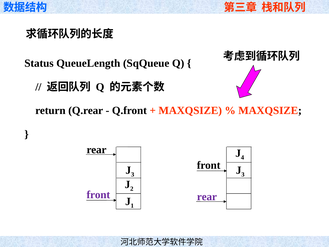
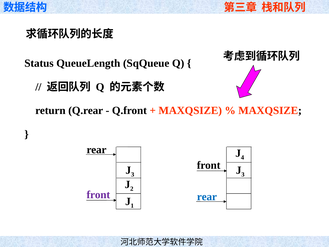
rear at (207, 197) colour: purple -> blue
